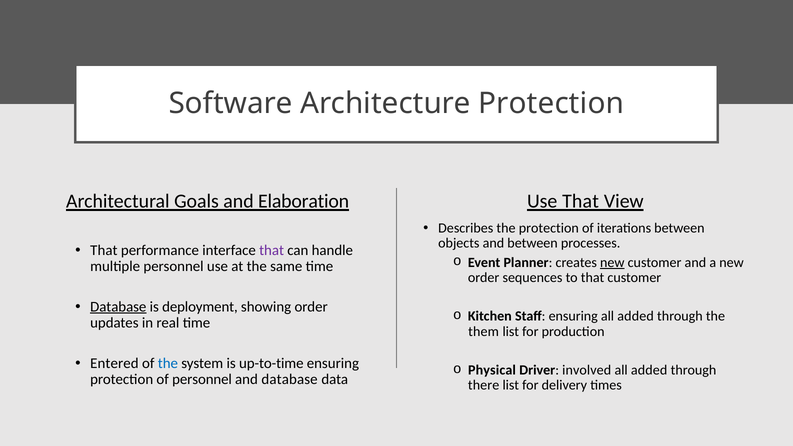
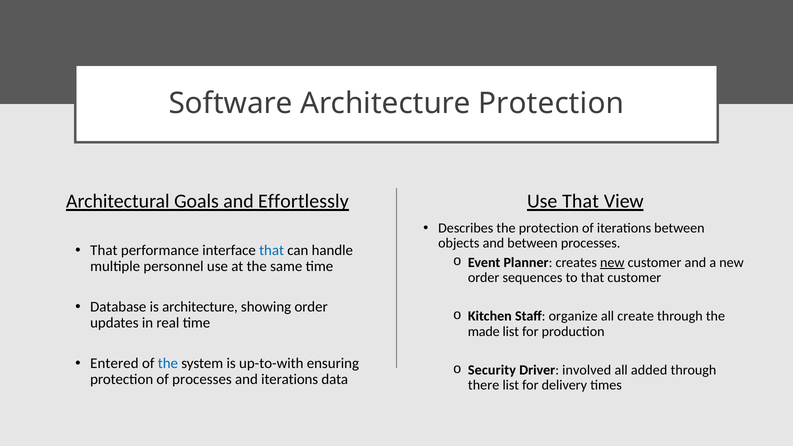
Elaboration: Elaboration -> Effortlessly
that at (272, 250) colour: purple -> blue
Database at (118, 307) underline: present -> none
is deployment: deployment -> architecture
Staff ensuring: ensuring -> organize
added at (636, 316): added -> create
them: them -> made
up-to-time: up-to-time -> up-to-with
Physical: Physical -> Security
of personnel: personnel -> processes
and database: database -> iterations
